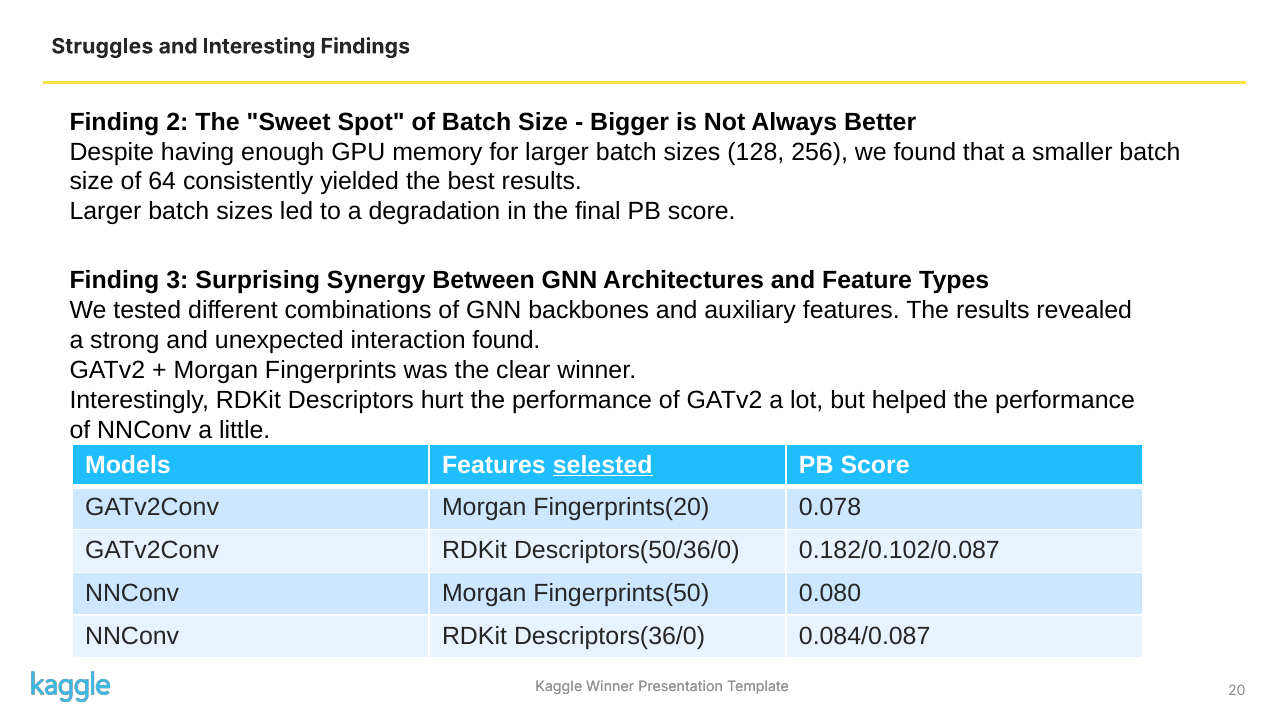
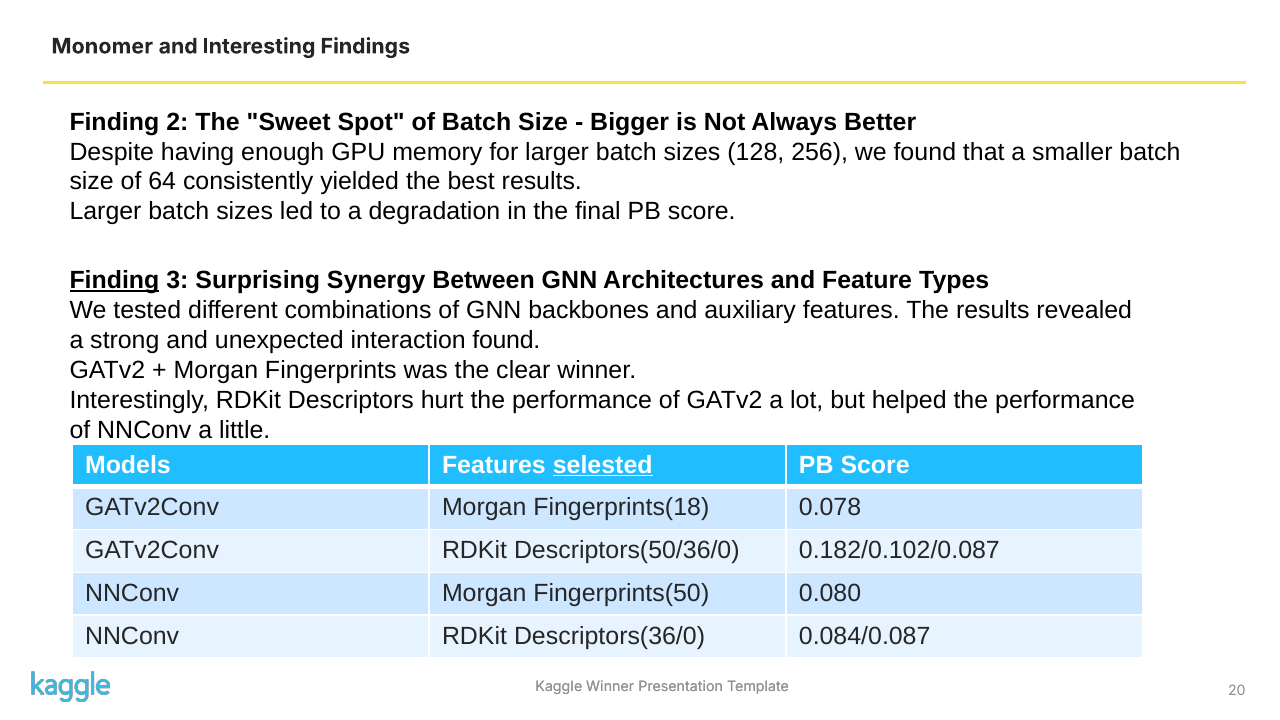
Struggles: Struggles -> Monomer
Finding at (114, 280) underline: none -> present
Fingerprints(20: Fingerprints(20 -> Fingerprints(18
